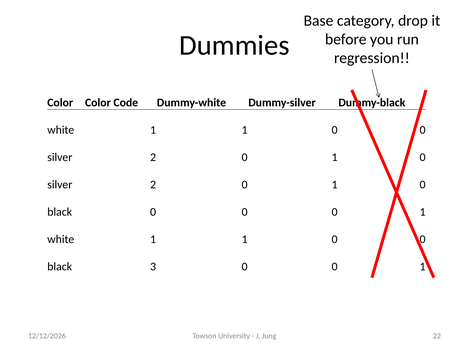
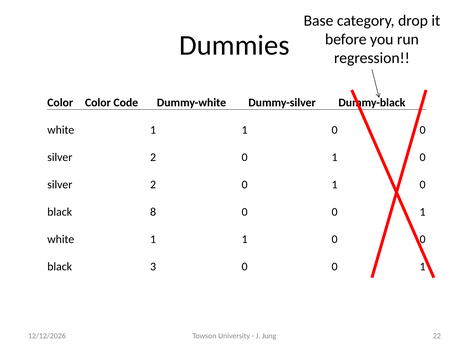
black 0: 0 -> 8
